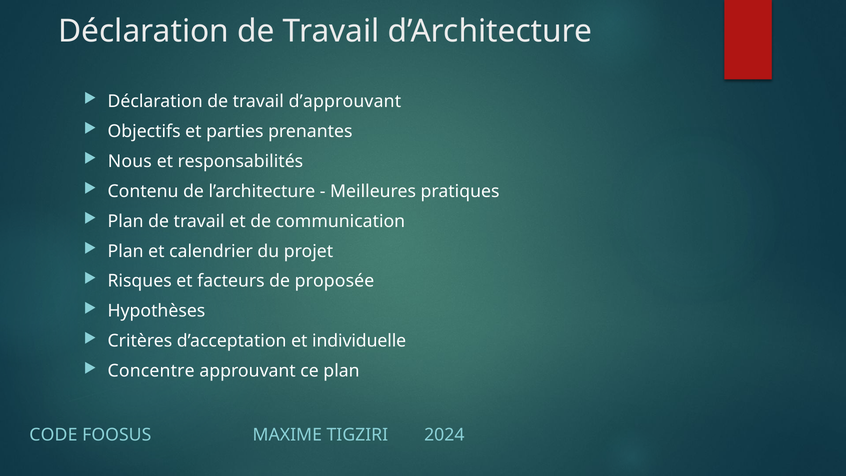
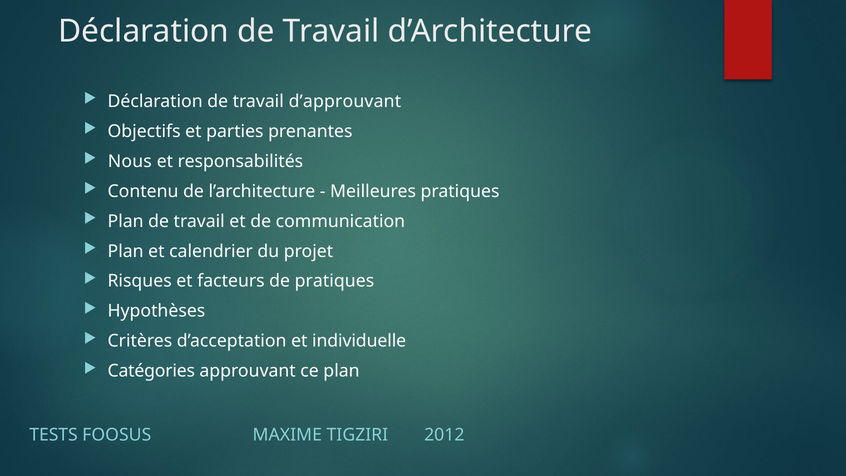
de proposée: proposée -> pratiques
Concentre: Concentre -> Catégories
CODE: CODE -> TESTS
2024: 2024 -> 2012
